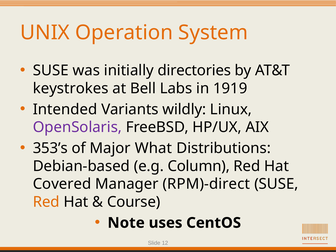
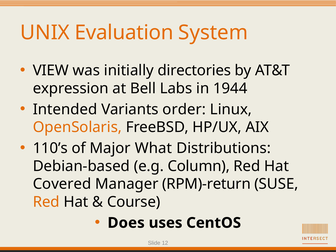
Operation: Operation -> Evaluation
SUSE at (51, 70): SUSE -> VIEW
keystrokes: keystrokes -> expression
1919: 1919 -> 1944
wildly: wildly -> order
OpenSolaris colour: purple -> orange
353’s: 353’s -> 110’s
RPM)-direct: RPM)-direct -> RPM)-return
Note: Note -> Does
